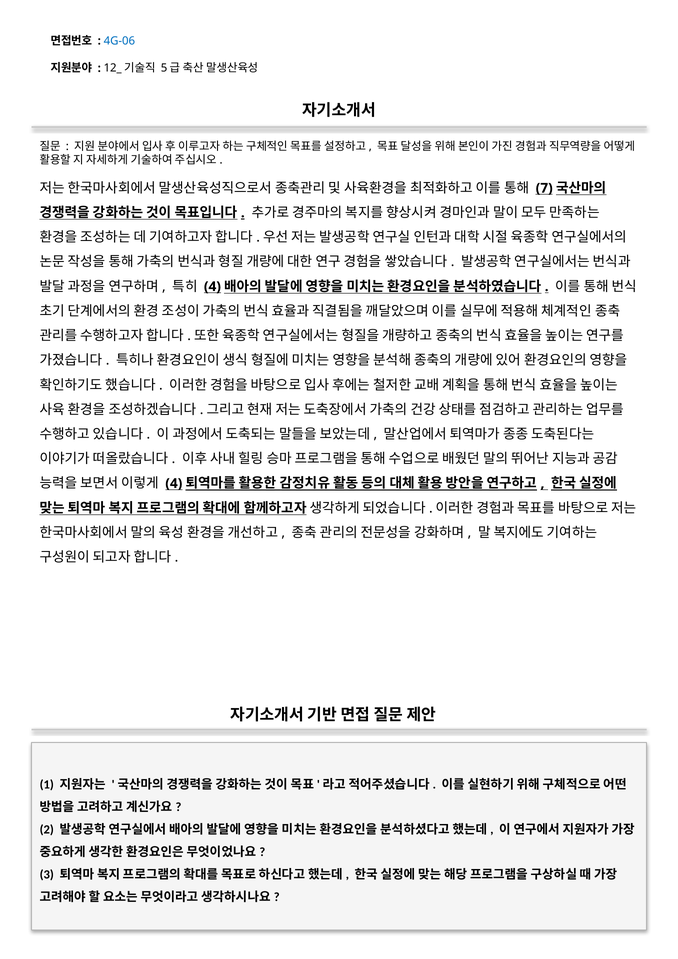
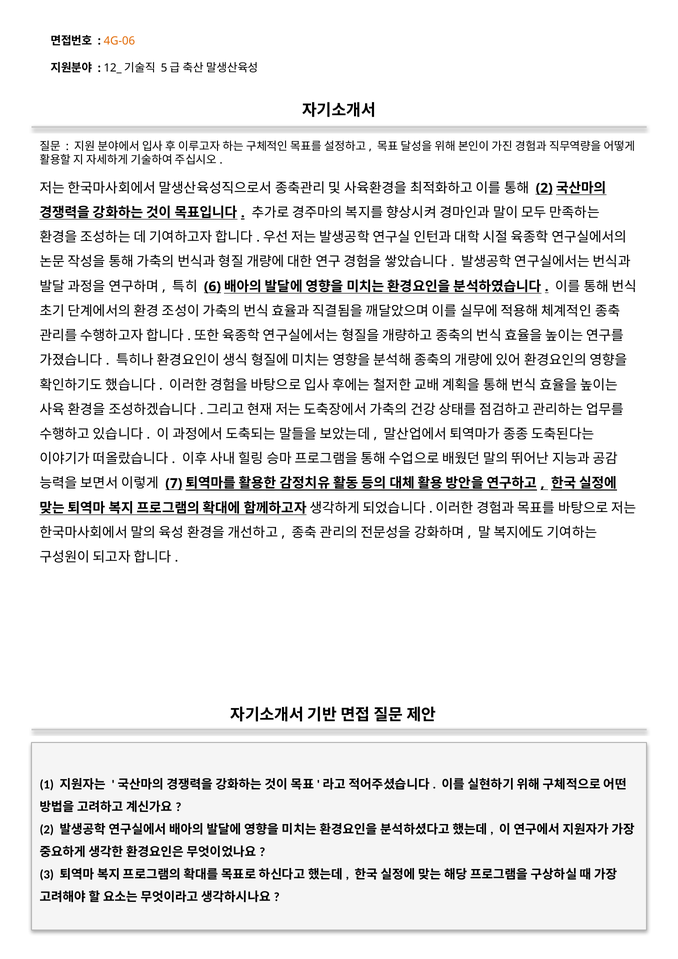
4G-06 colour: blue -> orange
7 at (544, 188): 7 -> 2
4 at (212, 287): 4 -> 6
4 at (174, 483): 4 -> 7
